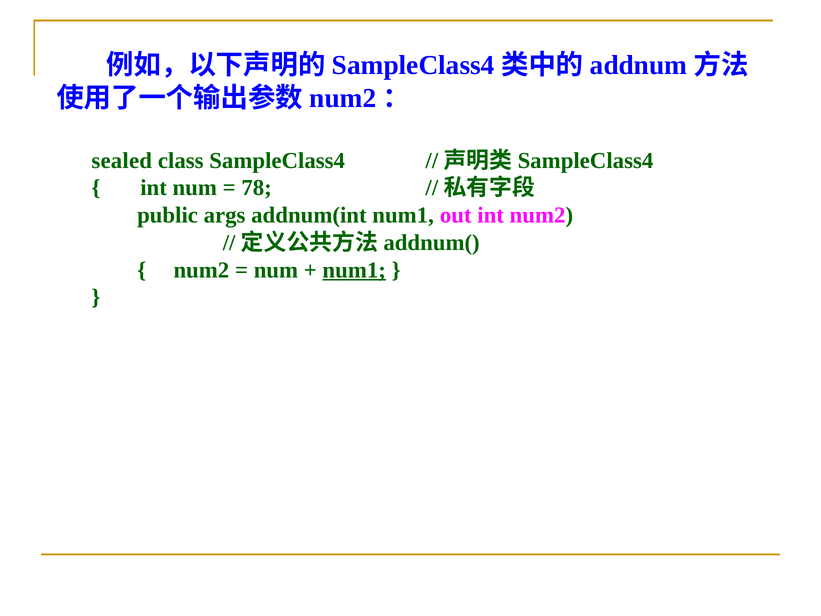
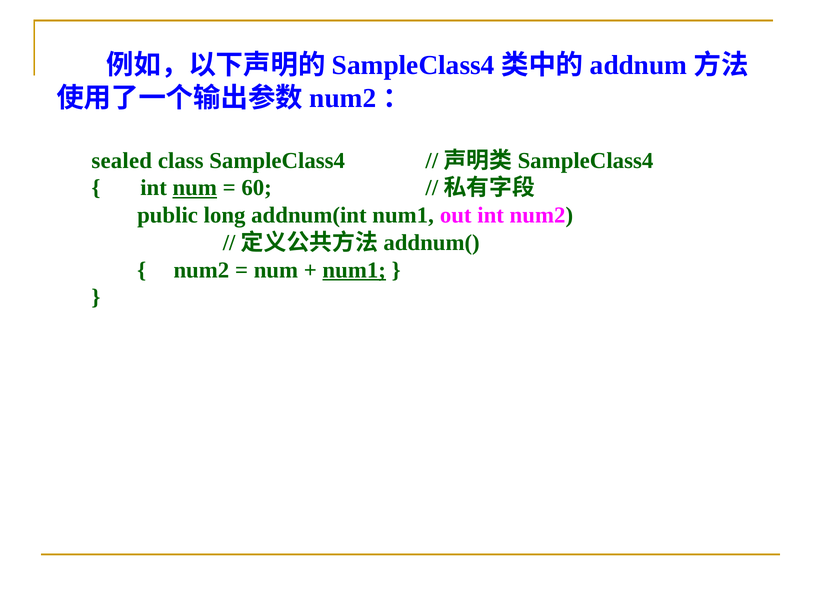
num at (195, 188) underline: none -> present
78: 78 -> 60
args: args -> long
